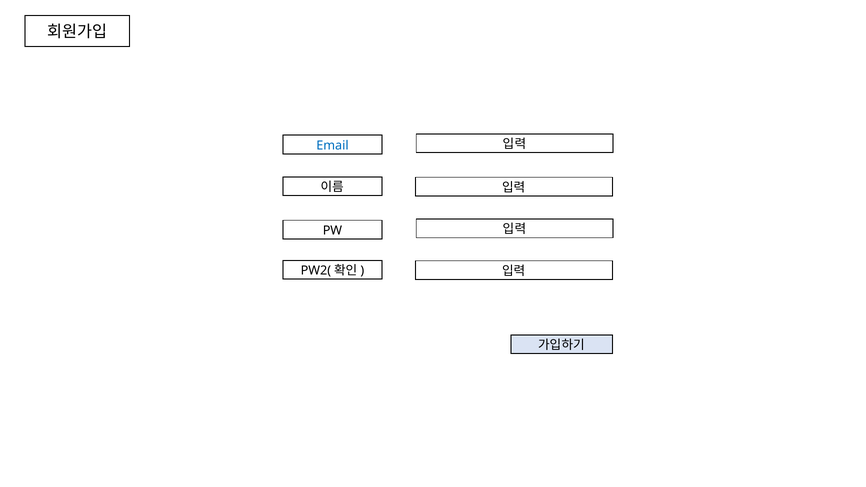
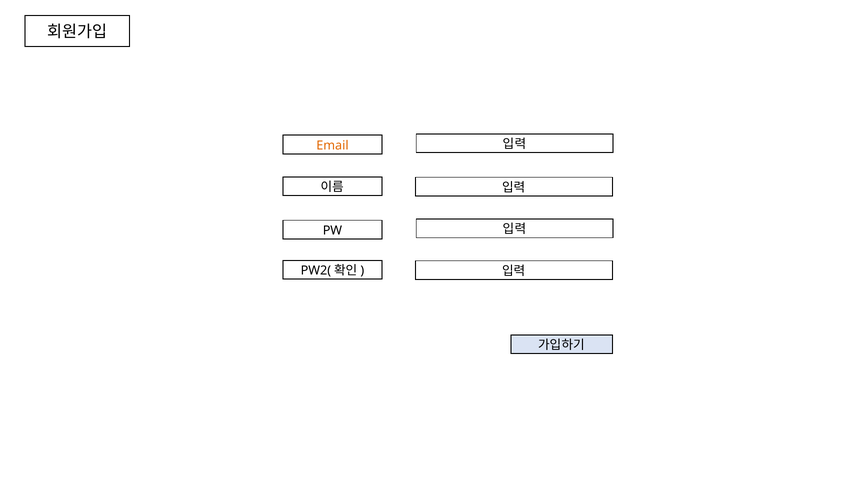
Email colour: blue -> orange
